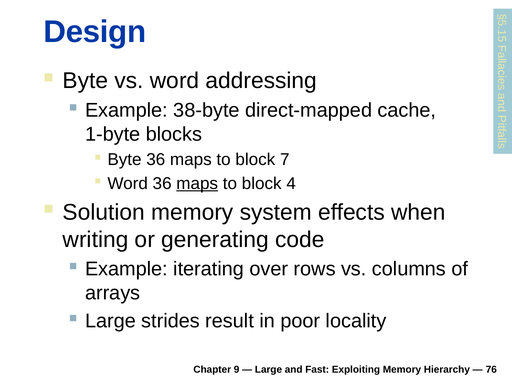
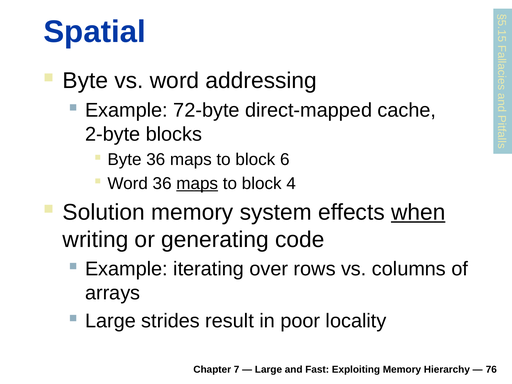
Design: Design -> Spatial
38-byte: 38-byte -> 72-byte
1-byte: 1-byte -> 2-byte
7: 7 -> 6
when underline: none -> present
9: 9 -> 7
